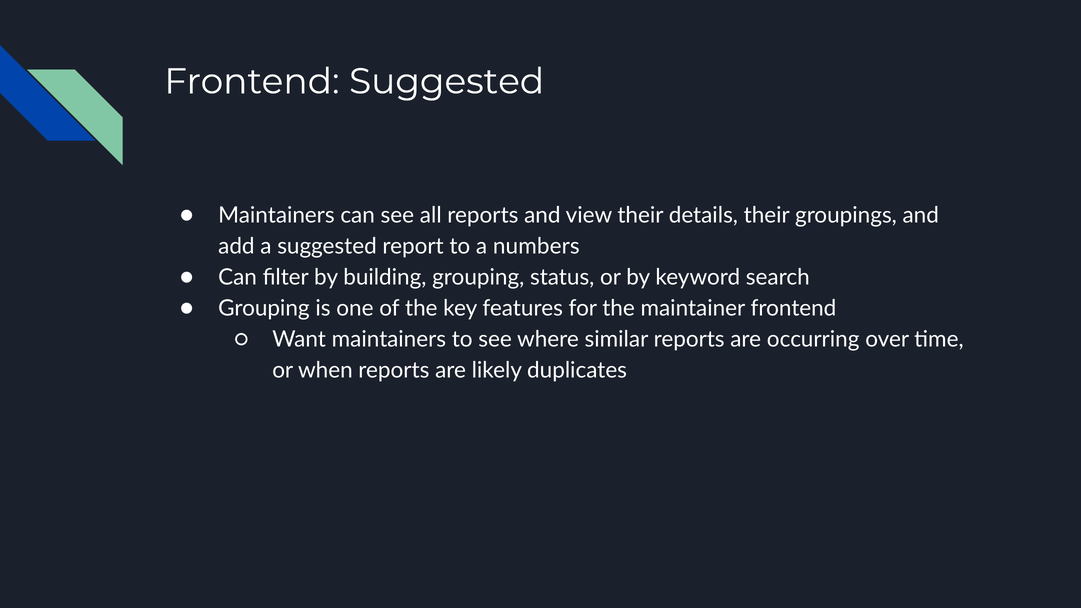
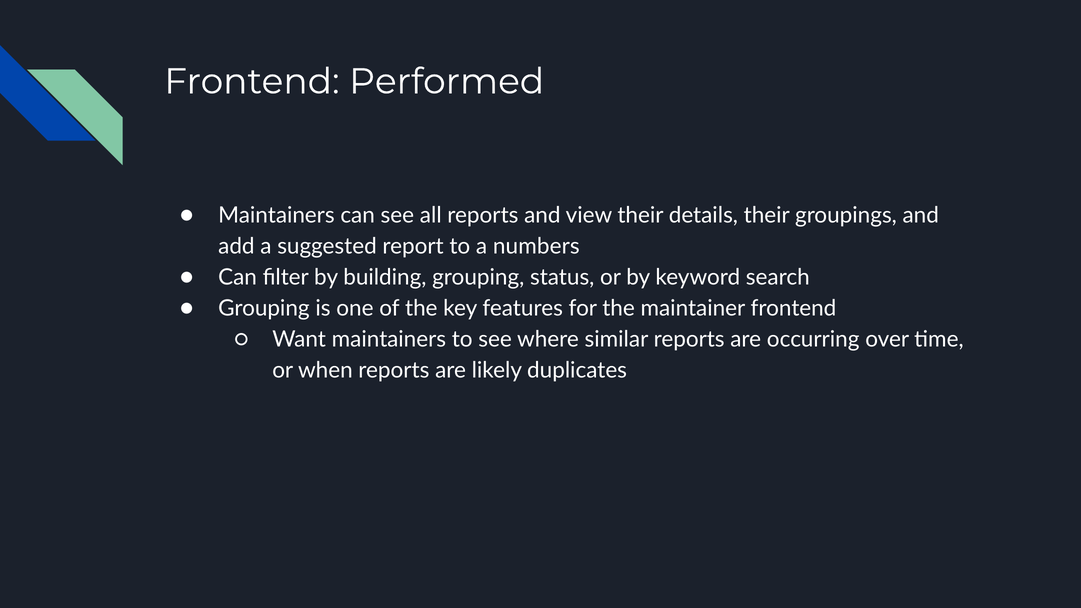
Frontend Suggested: Suggested -> Performed
